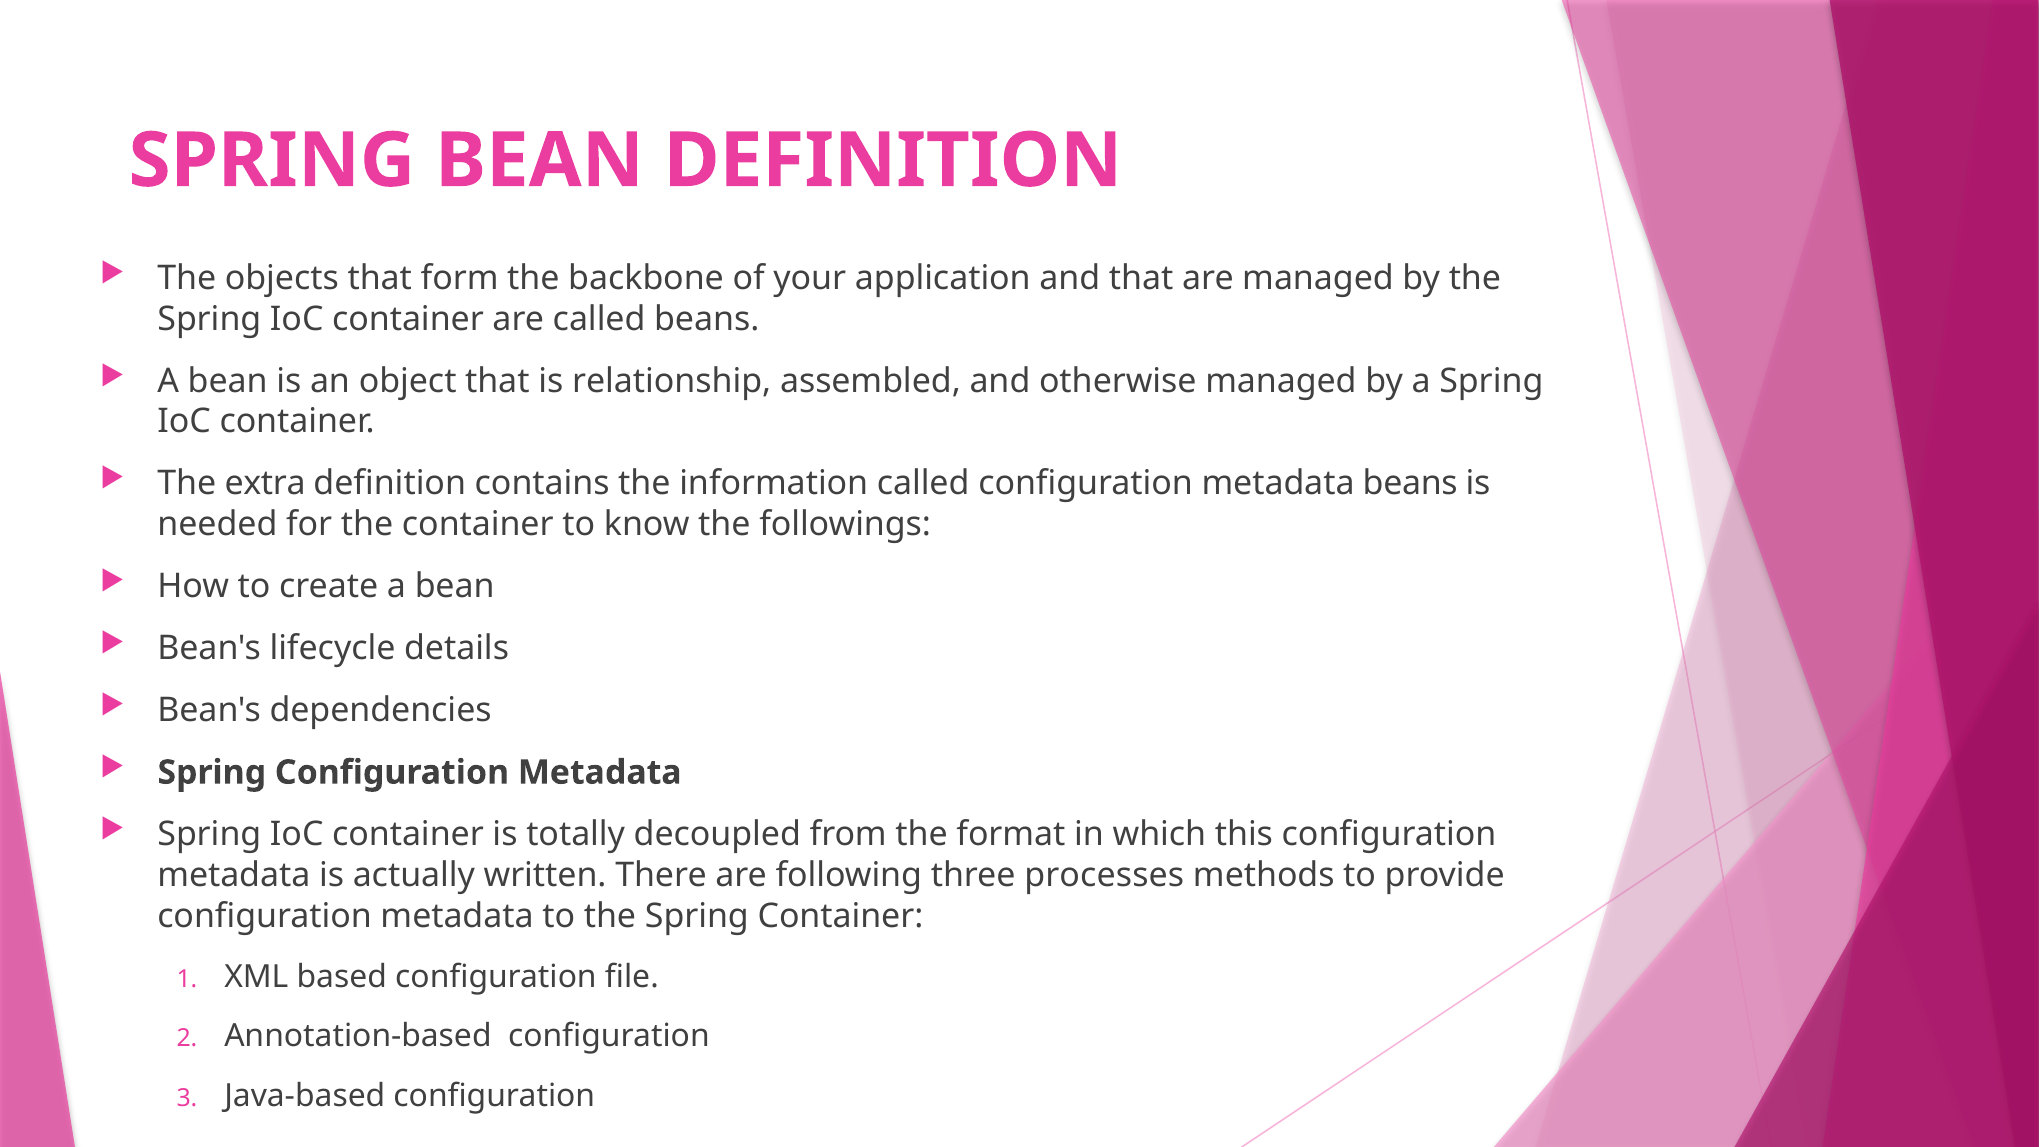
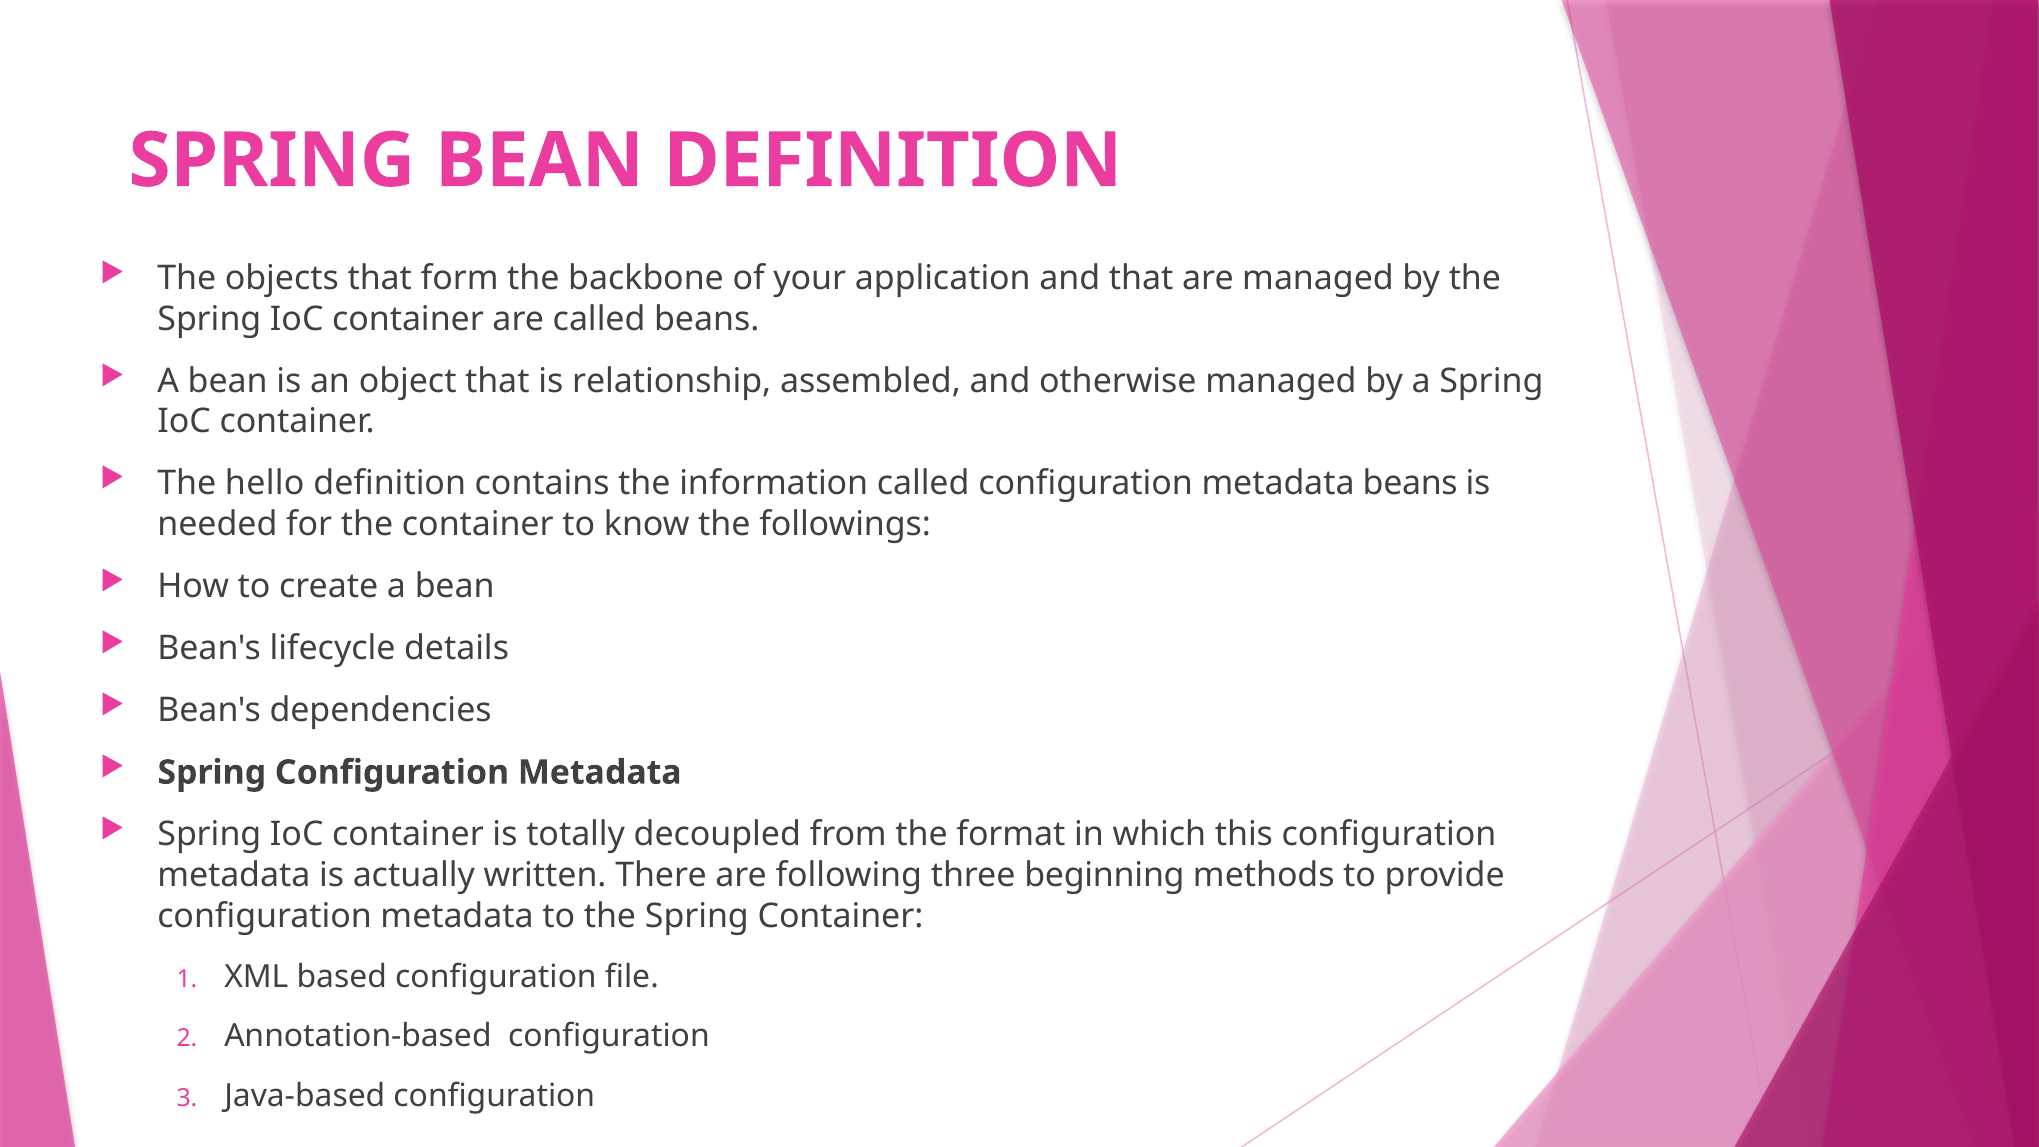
extra: extra -> hello
processes: processes -> beginning
